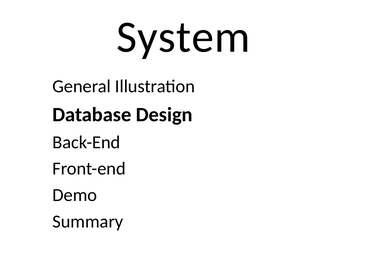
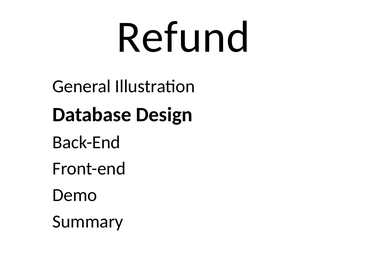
System: System -> Refund
